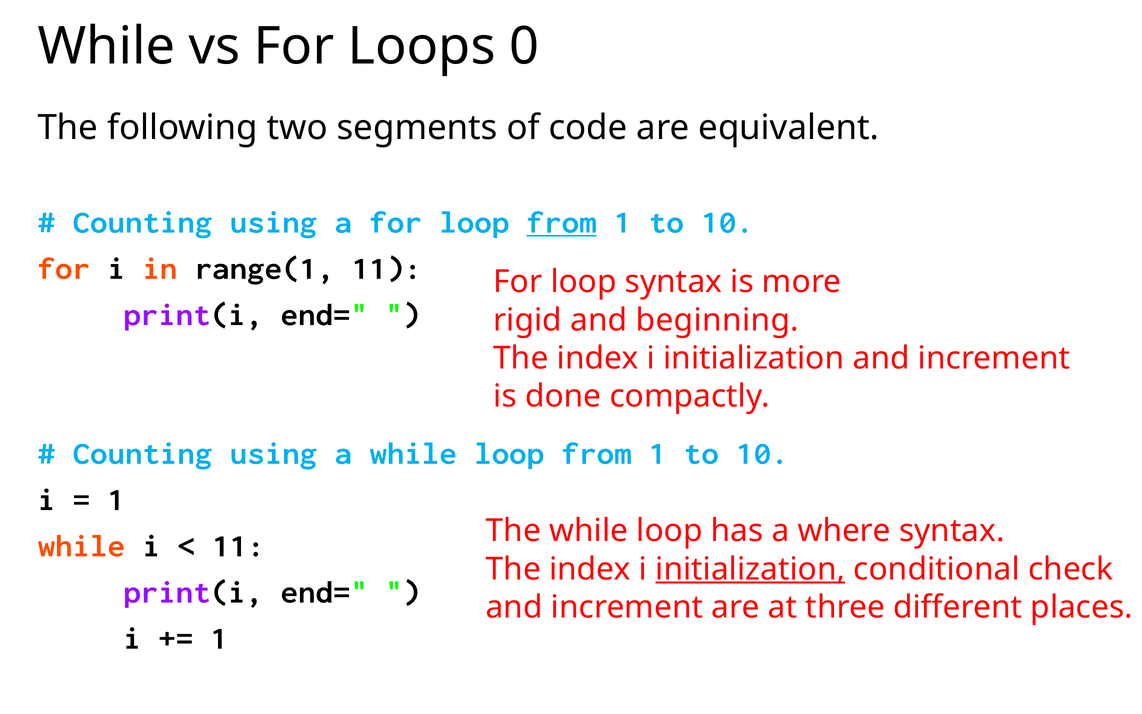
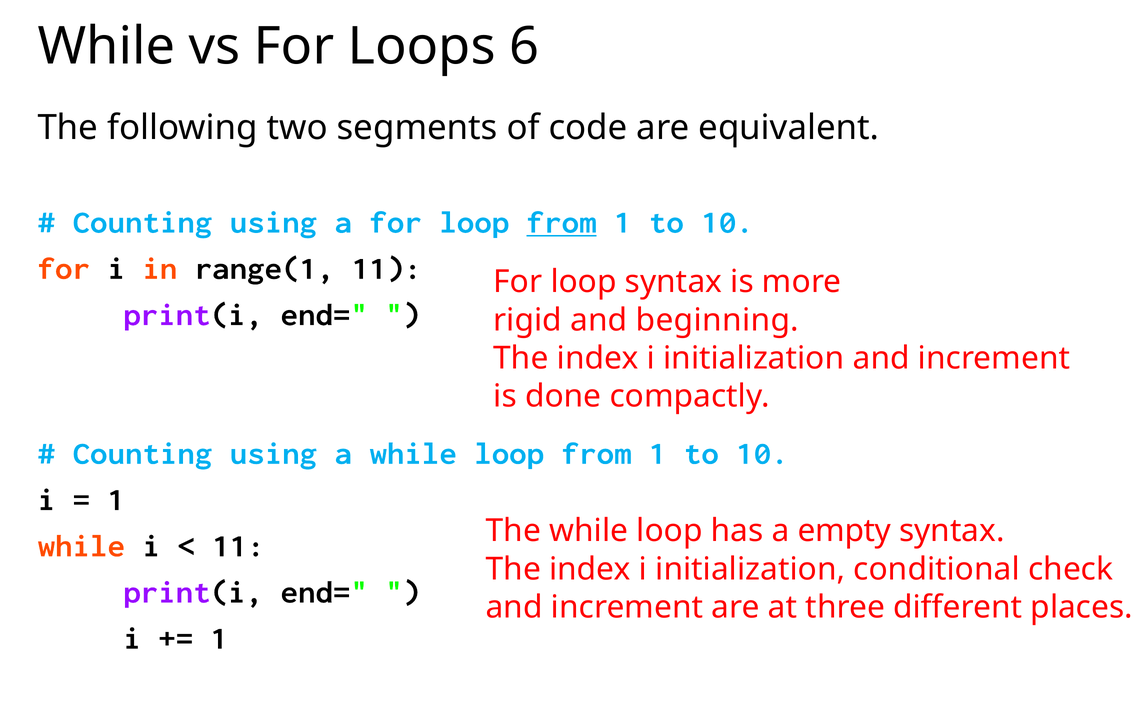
0: 0 -> 6
where: where -> empty
initialization at (750, 569) underline: present -> none
